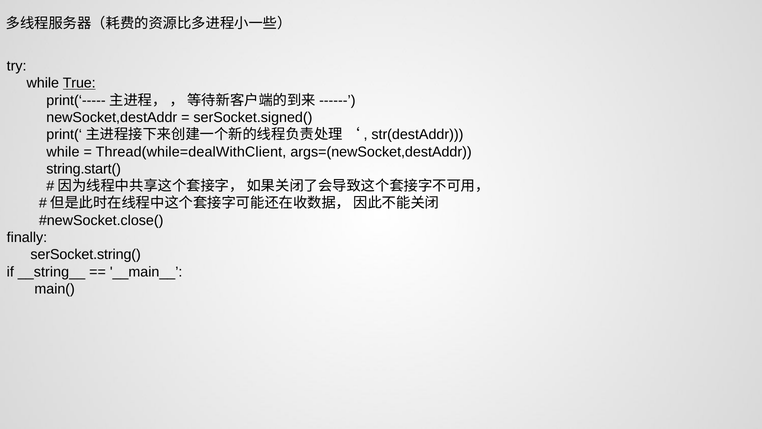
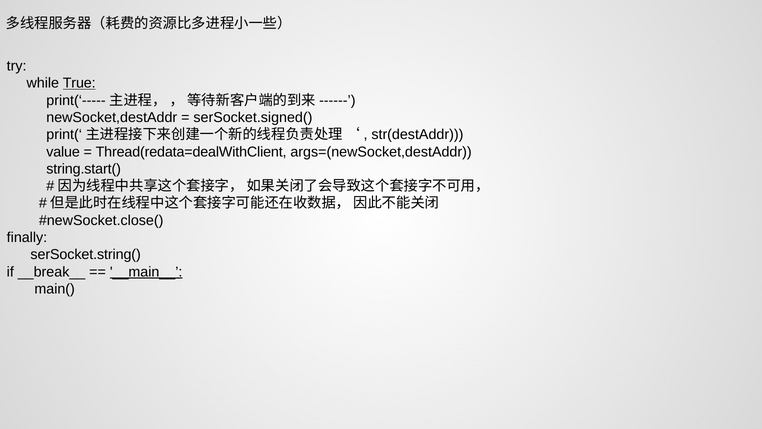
while at (63, 152): while -> value
Thread(while=dealWithClient: Thread(while=dealWithClient -> Thread(redata=dealWithClient
__string__: __string__ -> __break__
__main__ underline: none -> present
